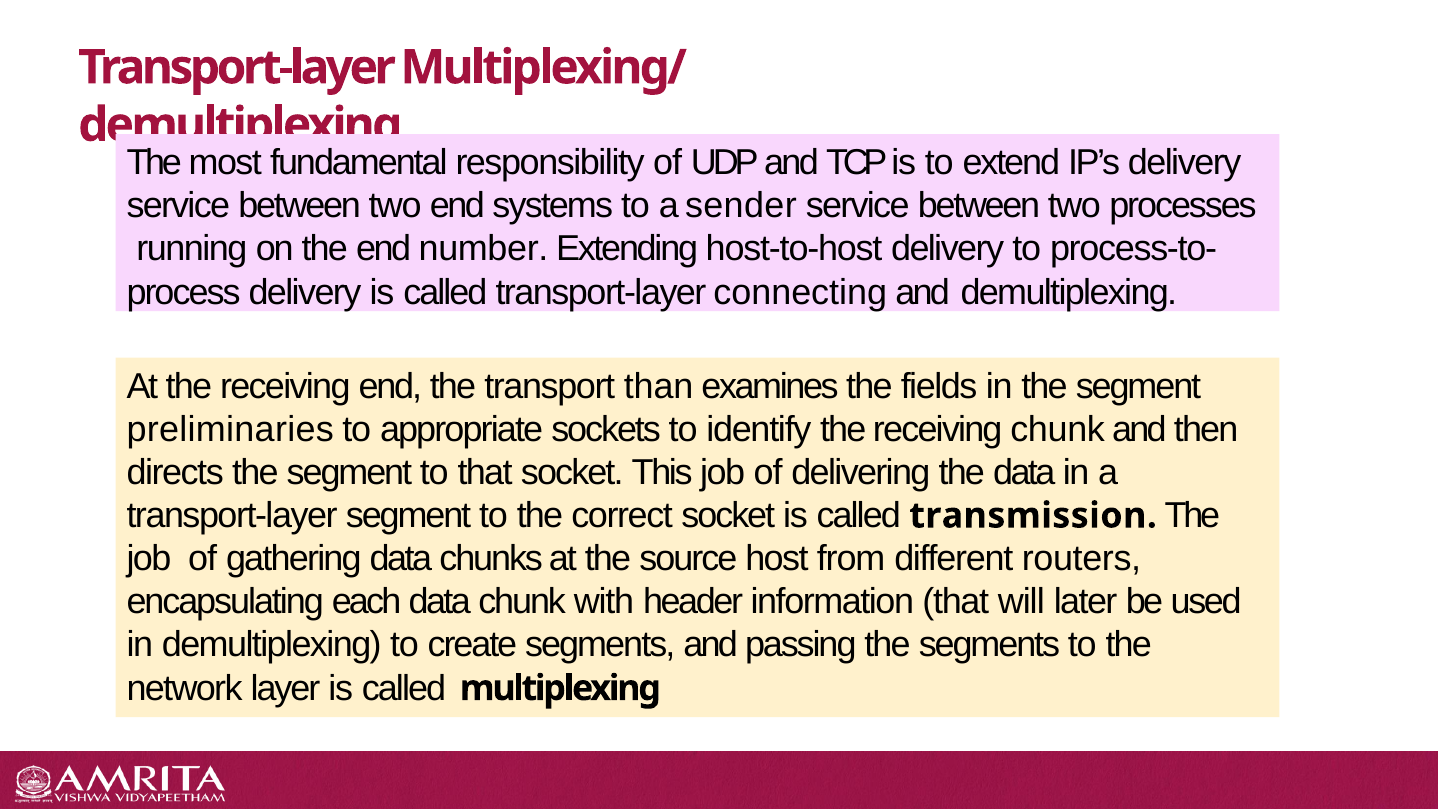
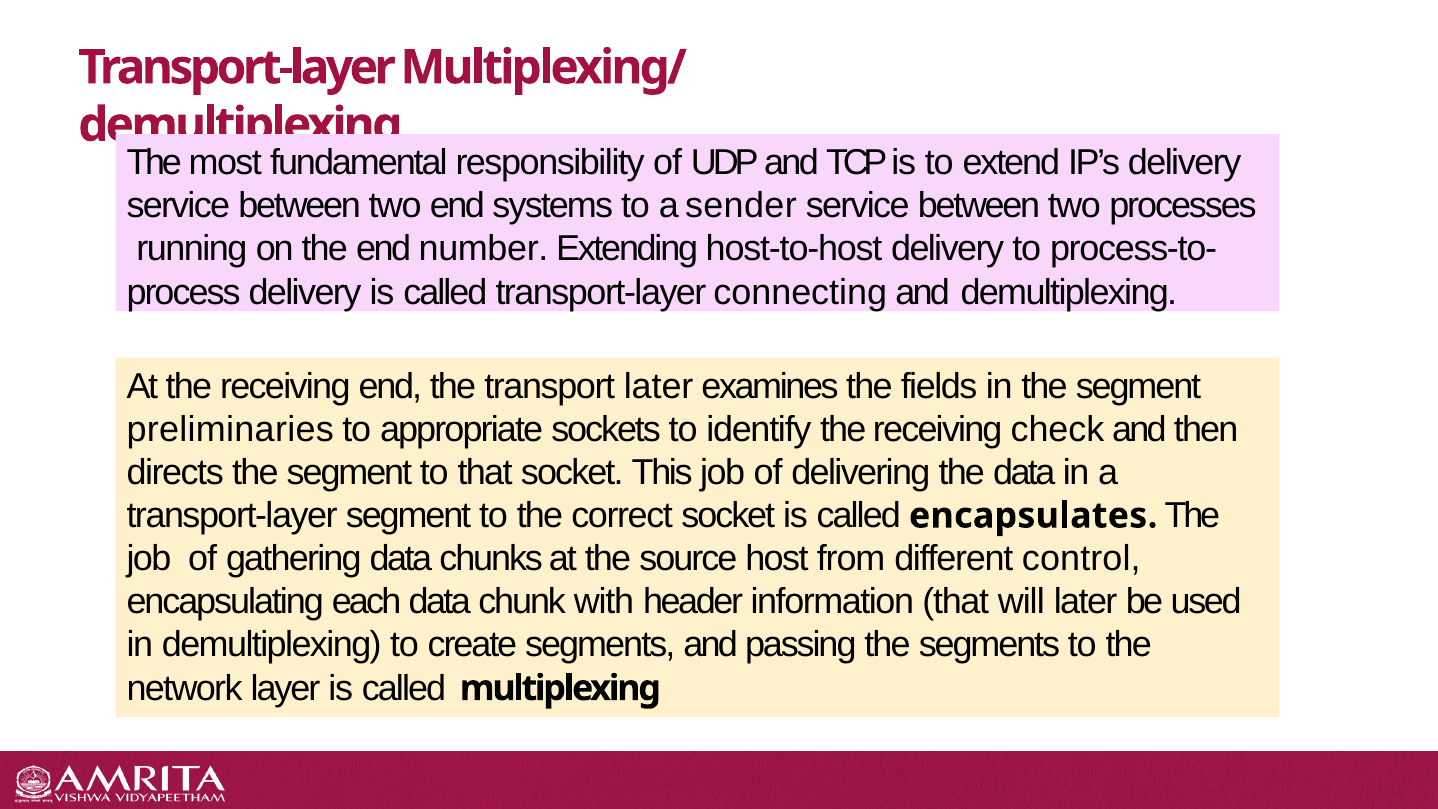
transport than: than -> later
receiving chunk: chunk -> check
transmission: transmission -> encapsulates
routers: routers -> control
